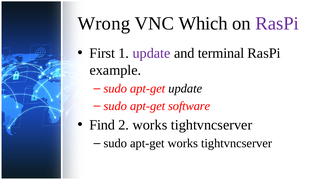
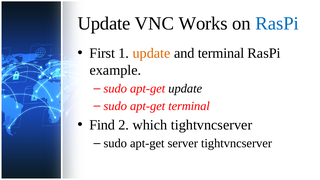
Wrong at (104, 24): Wrong -> Update
Which: Which -> Works
RasPi at (277, 24) colour: purple -> blue
update at (152, 53) colour: purple -> orange
apt-get software: software -> terminal
2 works: works -> which
apt-get works: works -> server
